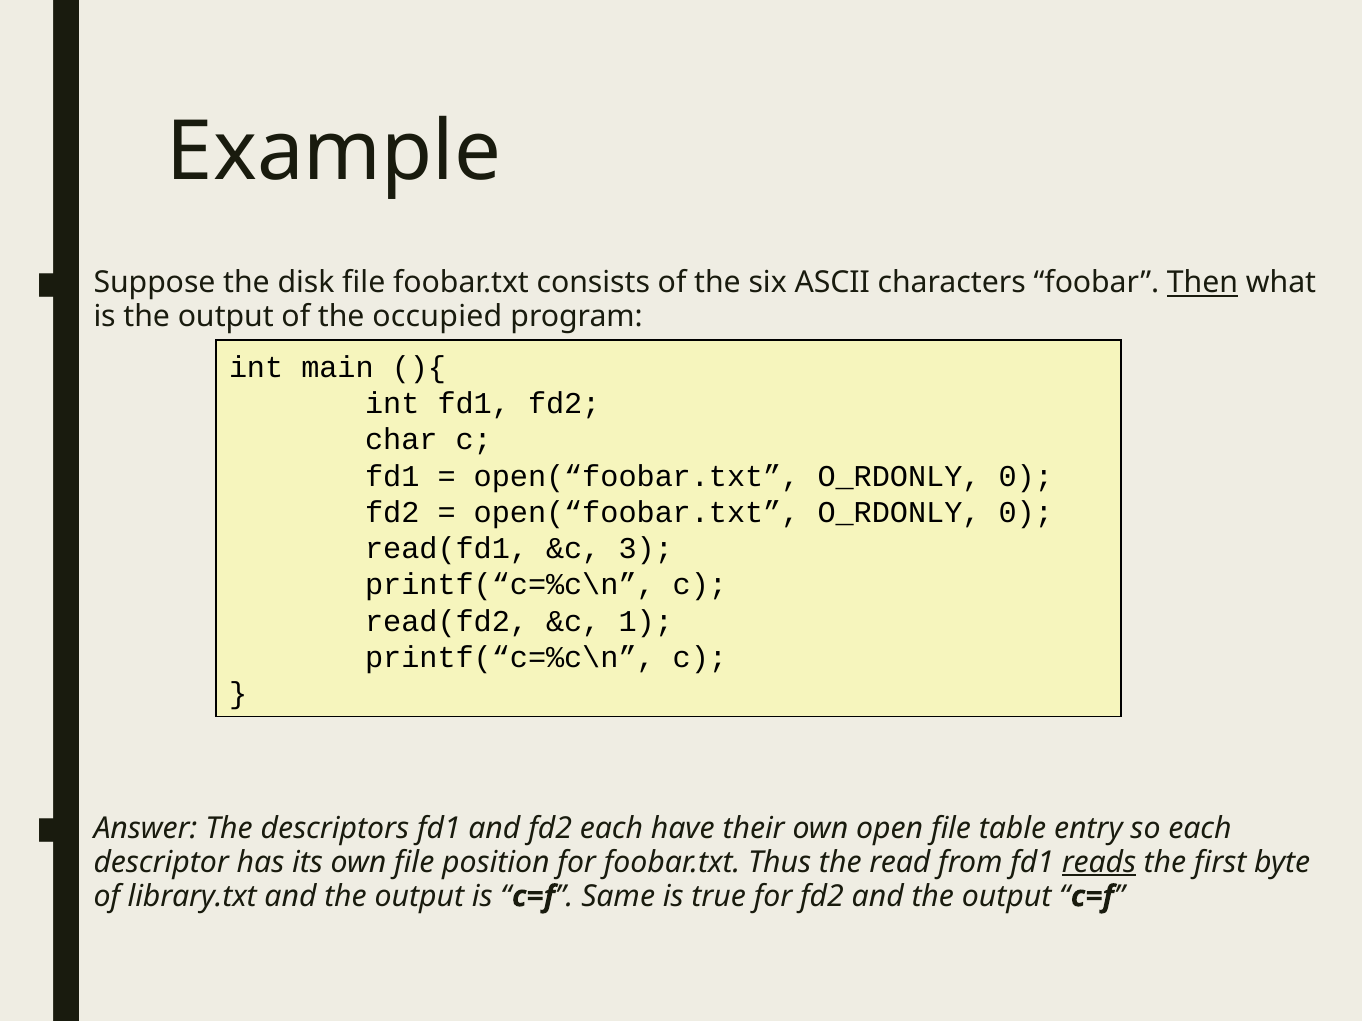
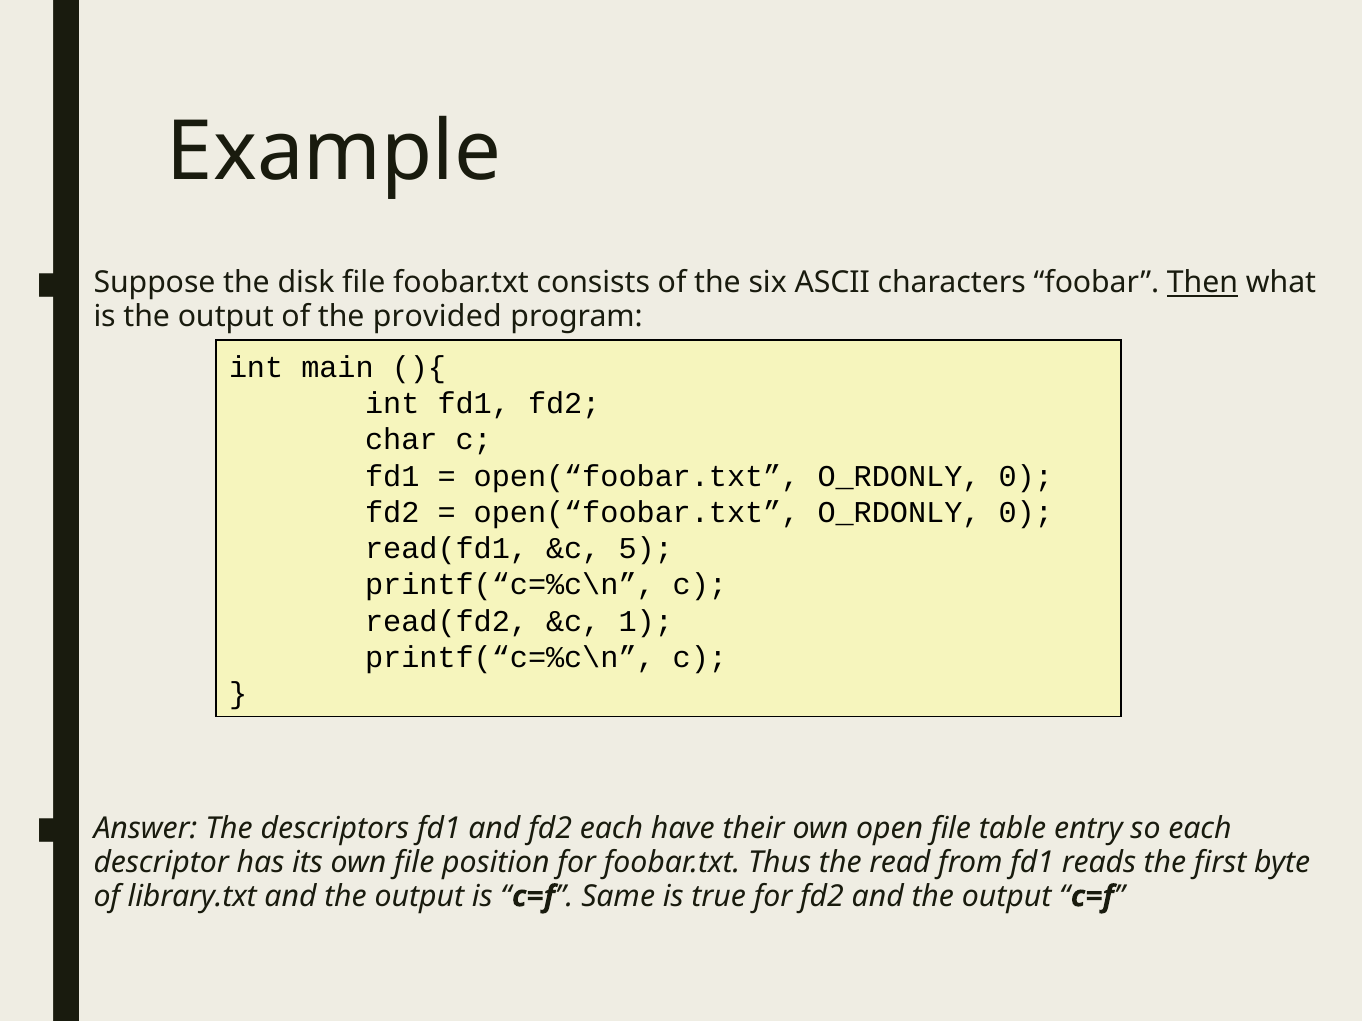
occupied: occupied -> provided
3: 3 -> 5
reads underline: present -> none
